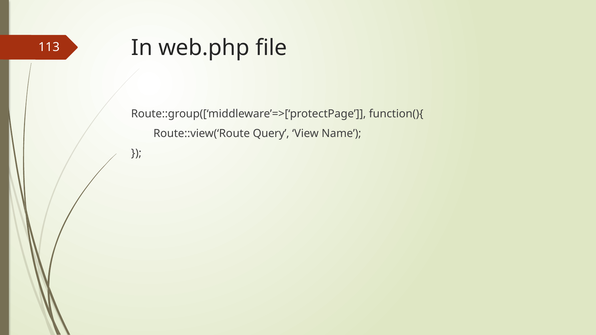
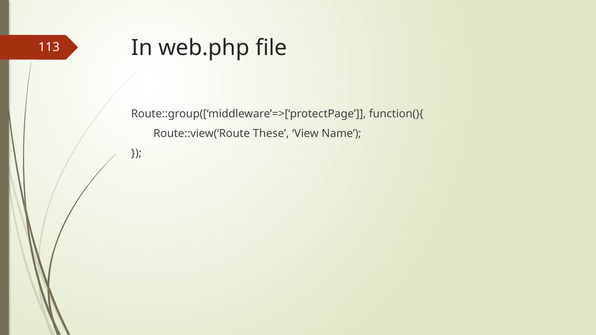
Query: Query -> These
